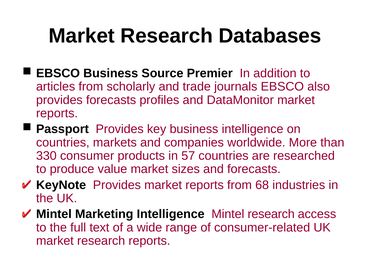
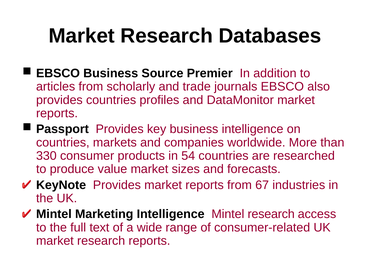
provides forecasts: forecasts -> countries
57: 57 -> 54
68: 68 -> 67
